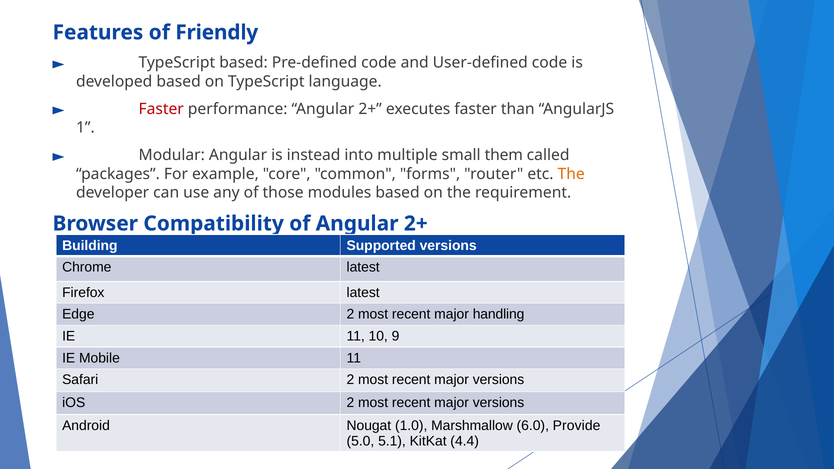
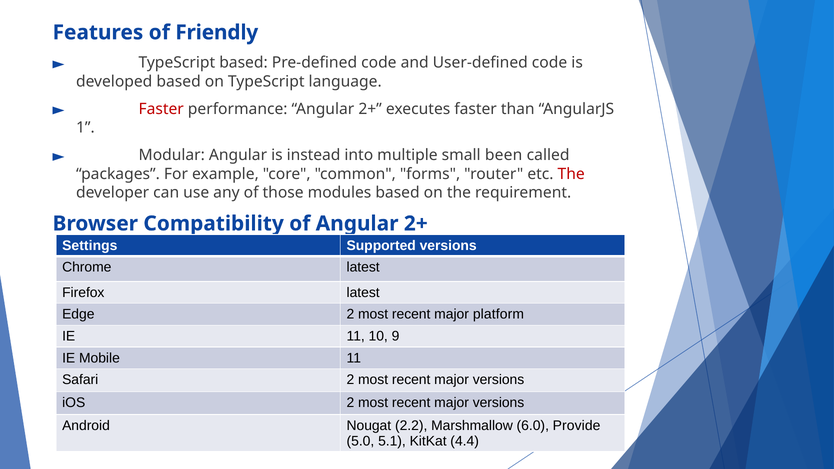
them: them -> been
The at (571, 174) colour: orange -> red
Building: Building -> Settings
handling: handling -> platform
1.0: 1.0 -> 2.2
